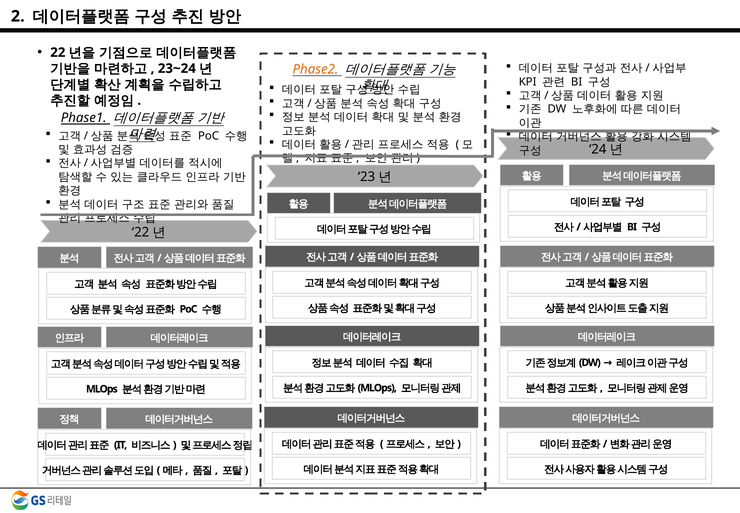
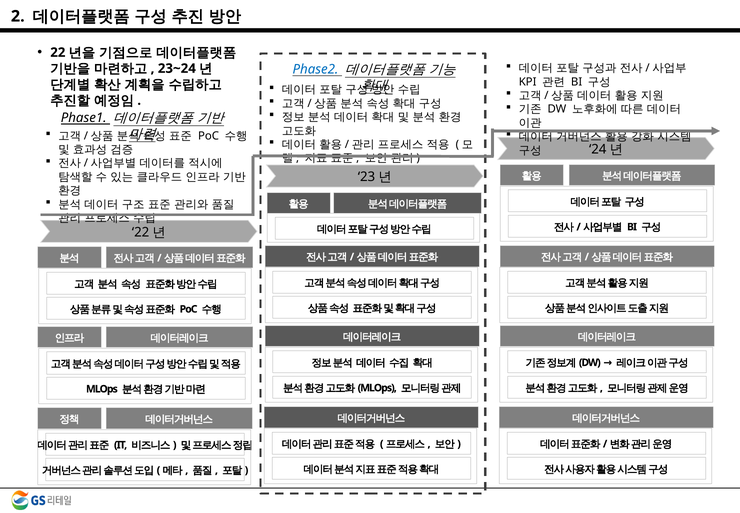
Phase2 colour: orange -> blue
